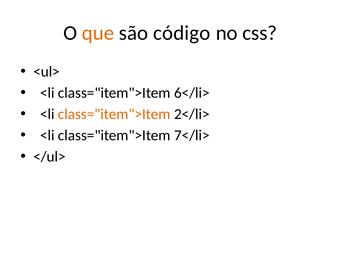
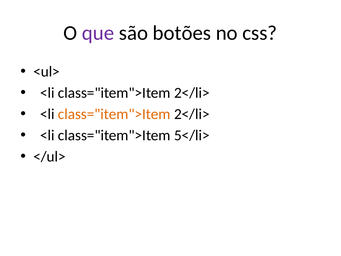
que colour: orange -> purple
código: código -> botões
6</li> at (192, 93): 6</li> -> 2</li>
7</li>: 7</li> -> 5</li>
